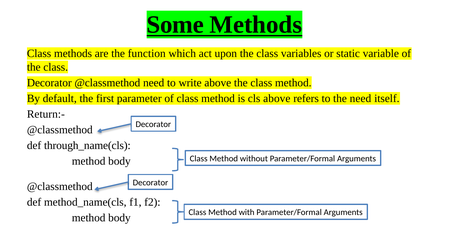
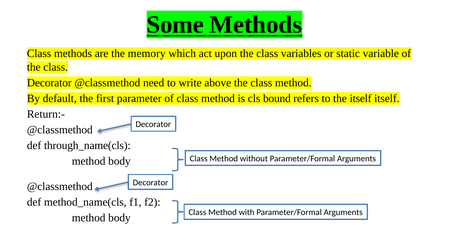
function: function -> memory
cls above: above -> bound
the need: need -> itself
